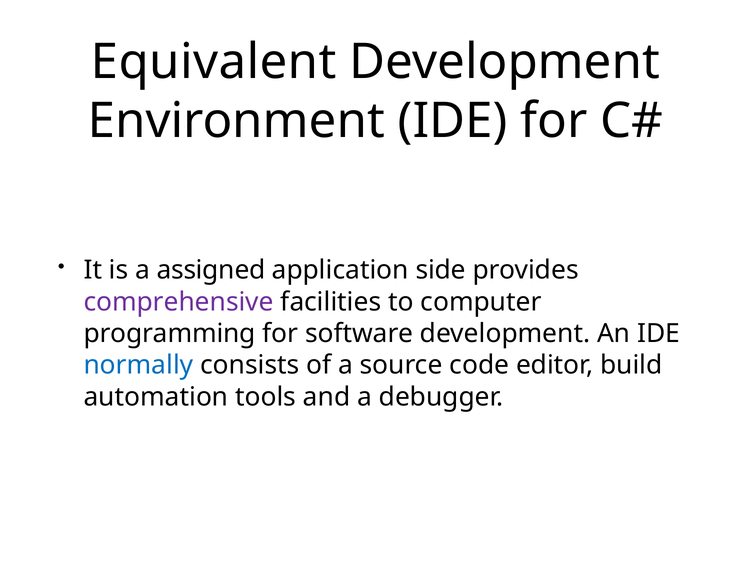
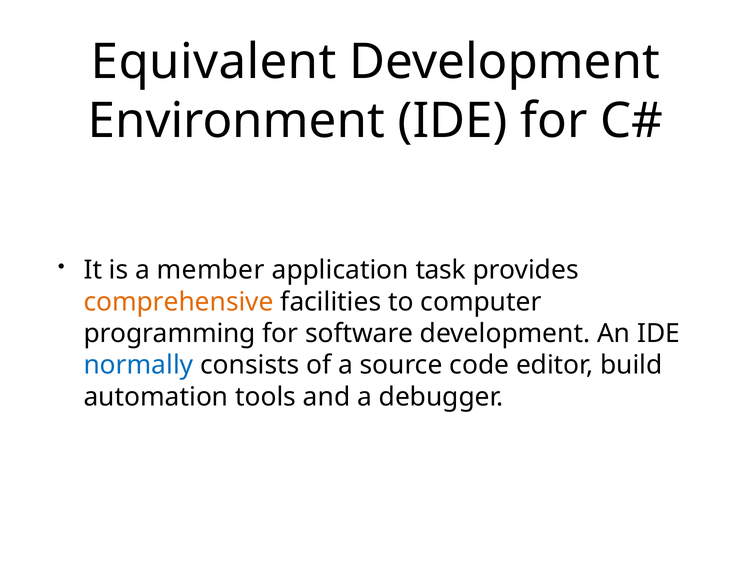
assigned: assigned -> member
side: side -> task
comprehensive colour: purple -> orange
